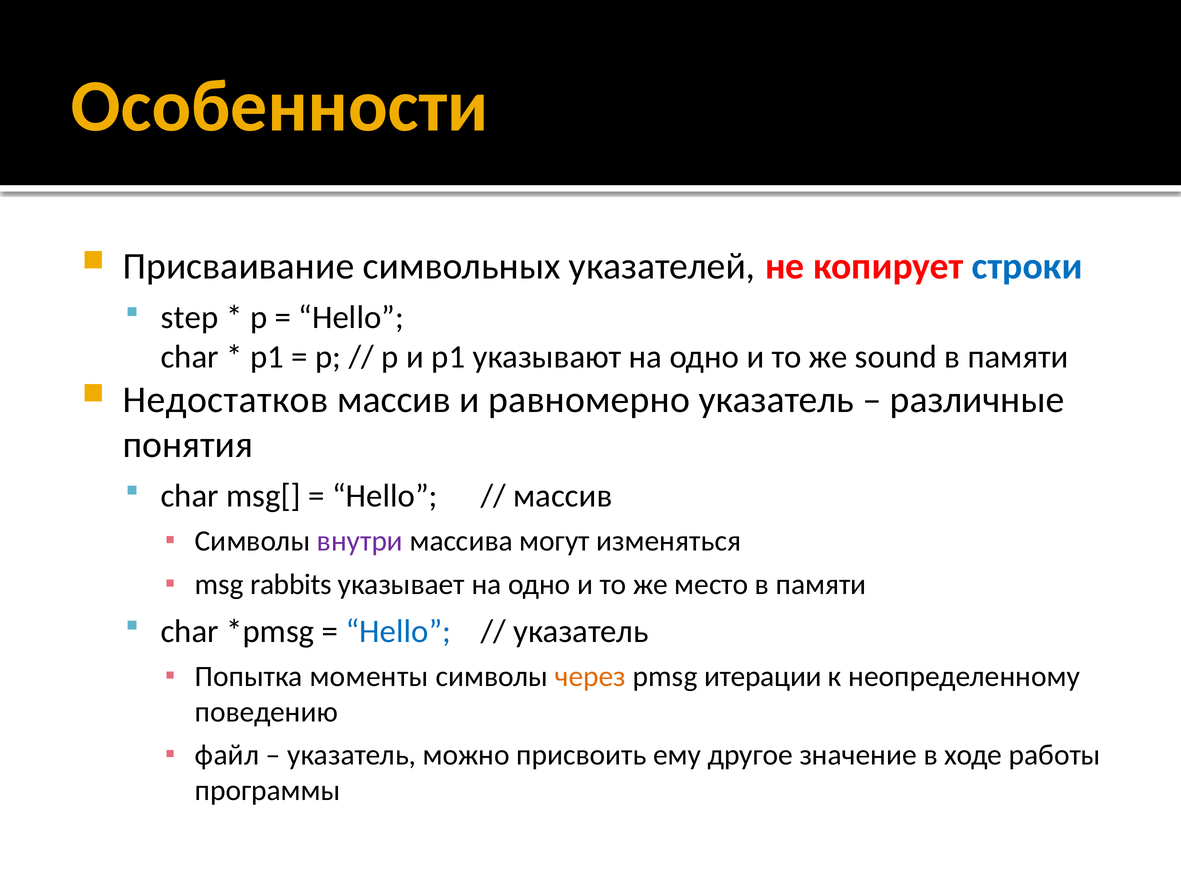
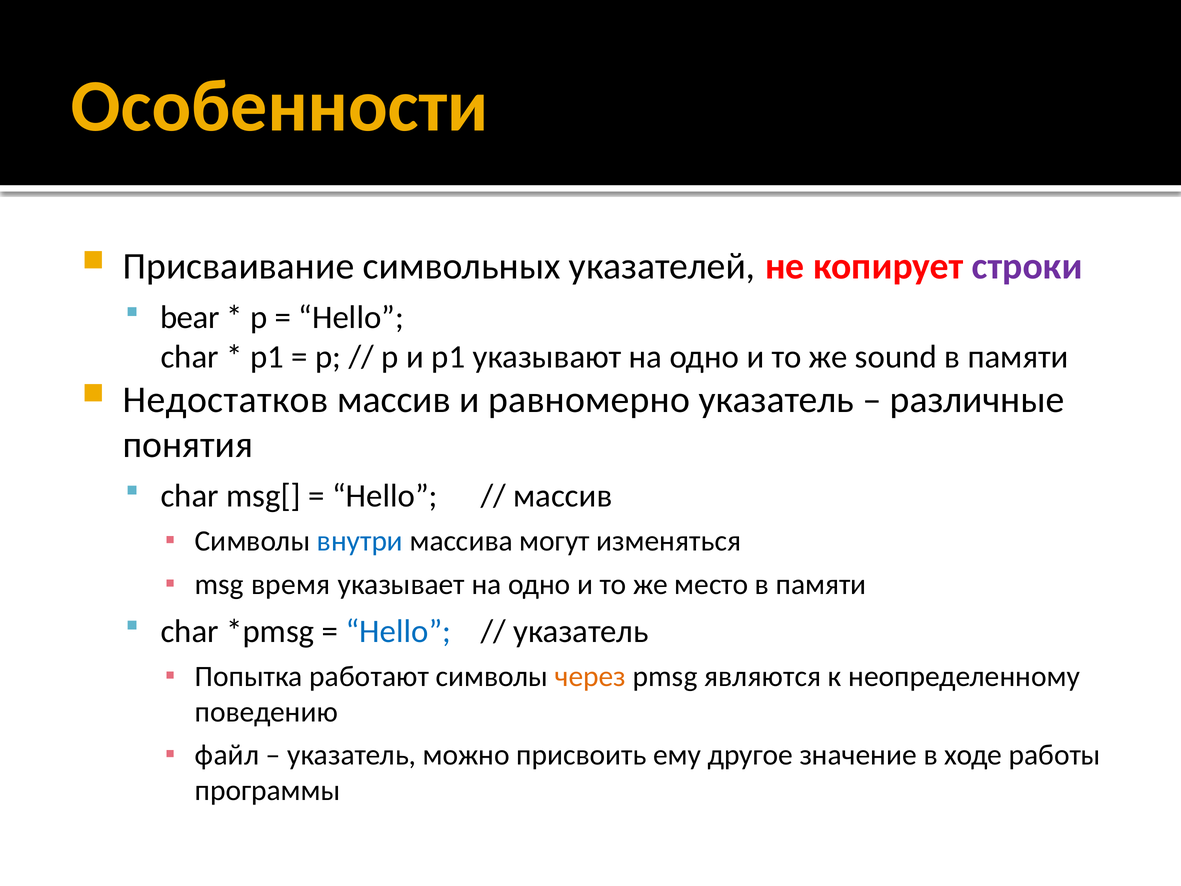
строки colour: blue -> purple
step: step -> bear
внутри colour: purple -> blue
rabbits: rabbits -> время
моменты: моменты -> работают
итерации: итерации -> являются
